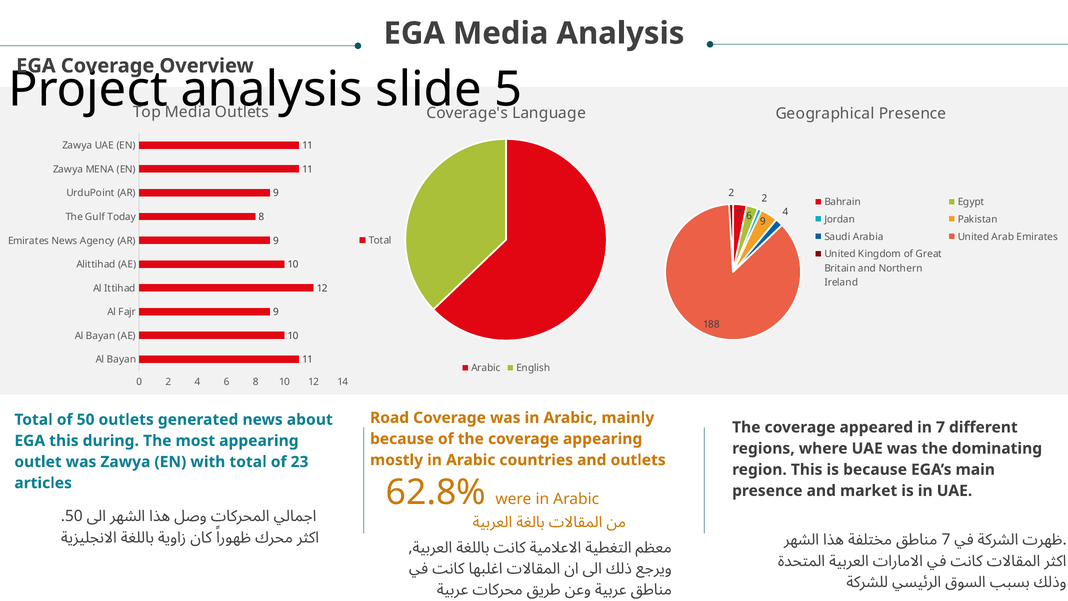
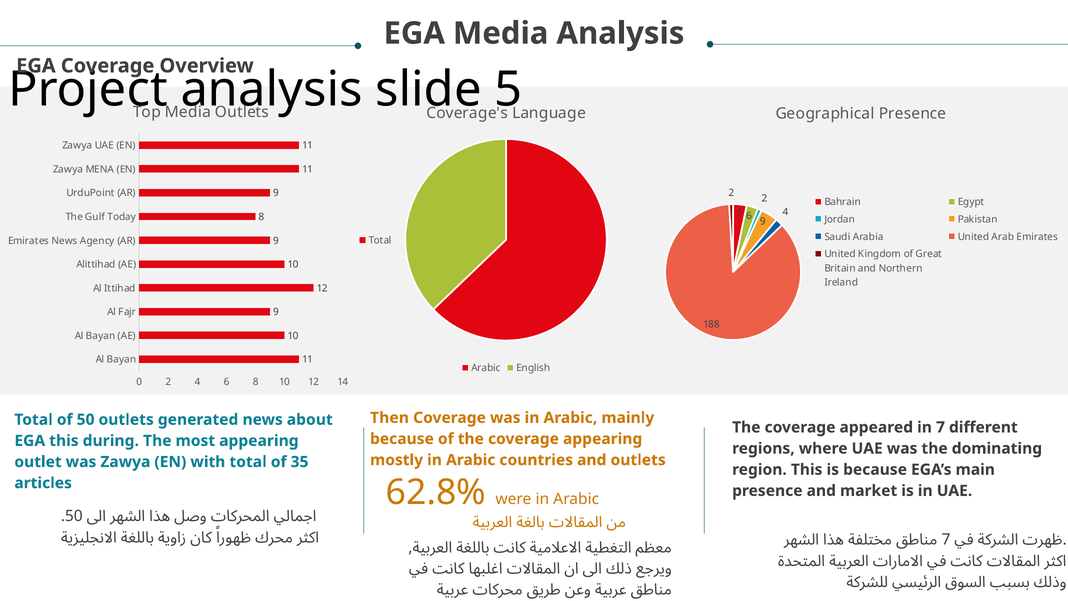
Road: Road -> Then
23: 23 -> 35
